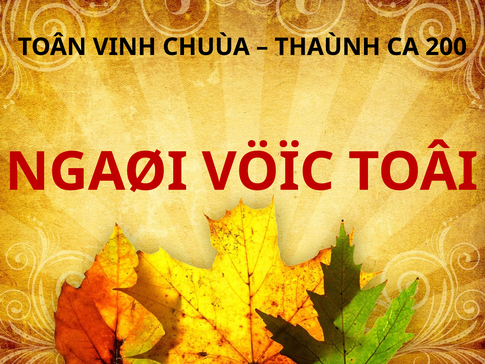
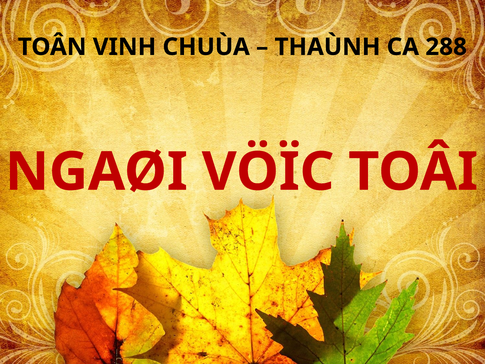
200: 200 -> 288
